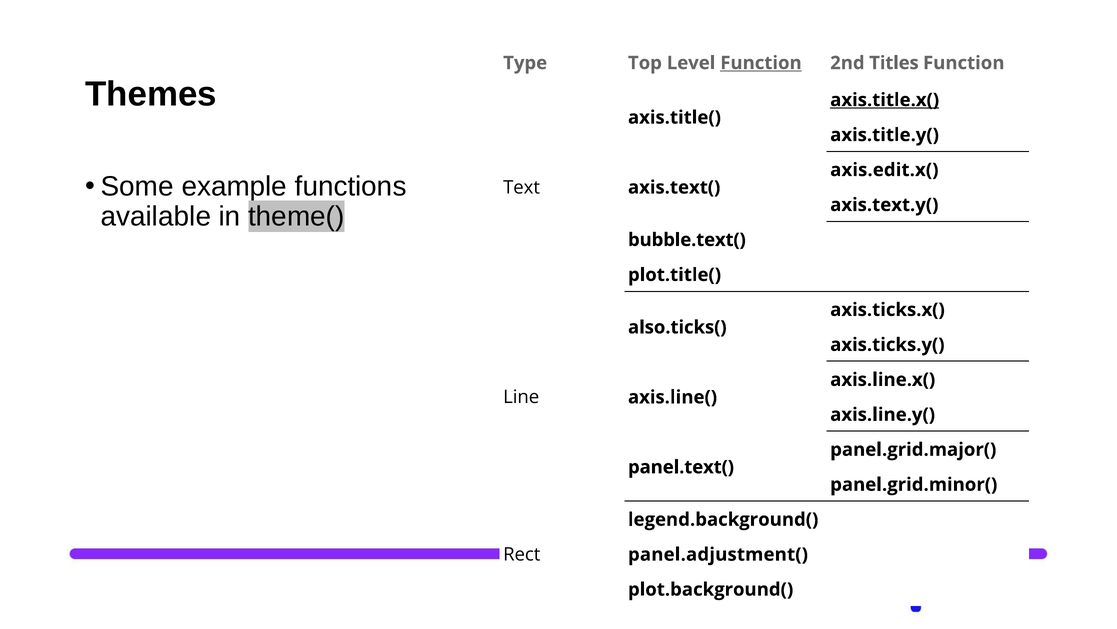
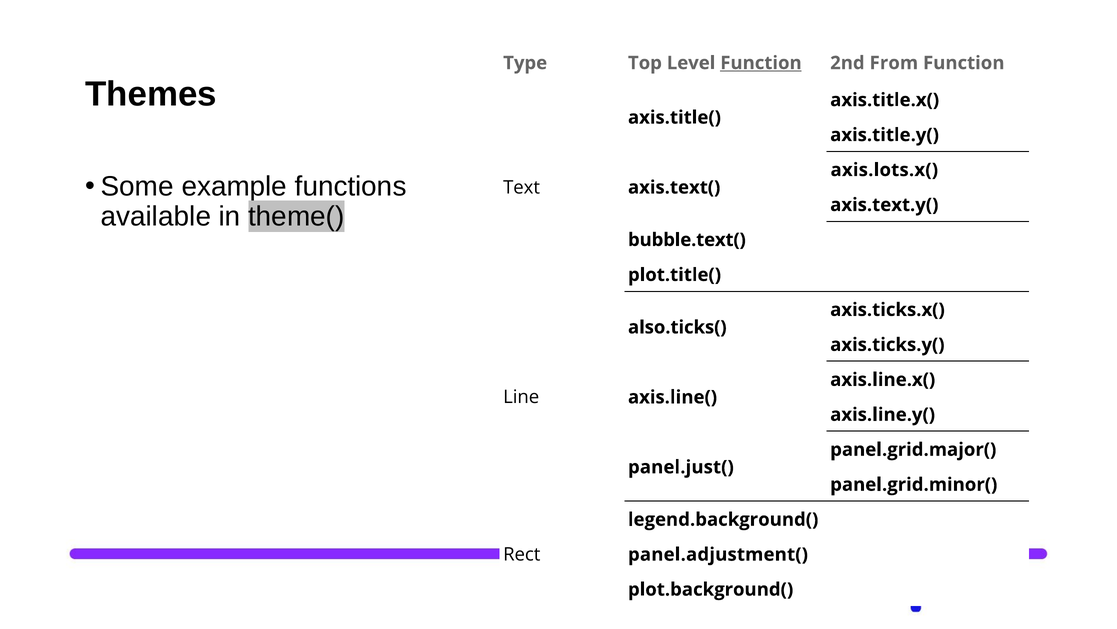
Titles: Titles -> From
axis.title.x( underline: present -> none
axis.edit.x(: axis.edit.x( -> axis.lots.x(
panel.text(: panel.text( -> panel.just(
